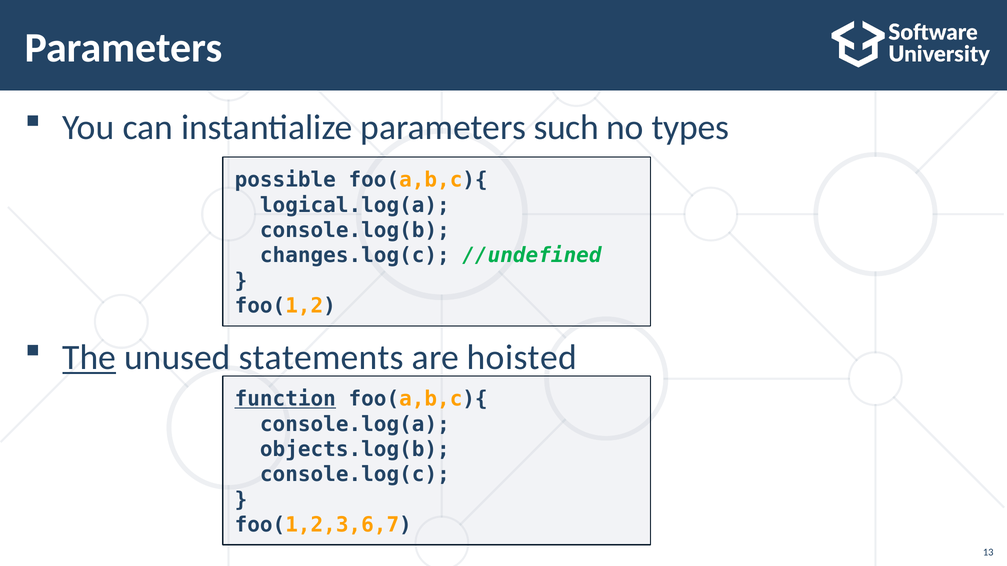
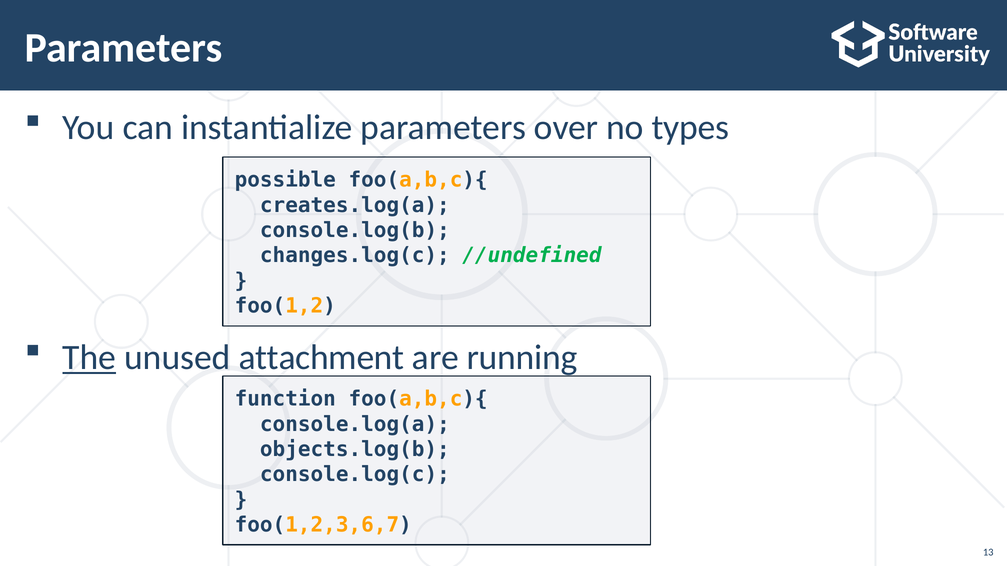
such: such -> over
logical.log(a: logical.log(a -> creates.log(a
statements: statements -> attachment
hoisted: hoisted -> running
function underline: present -> none
